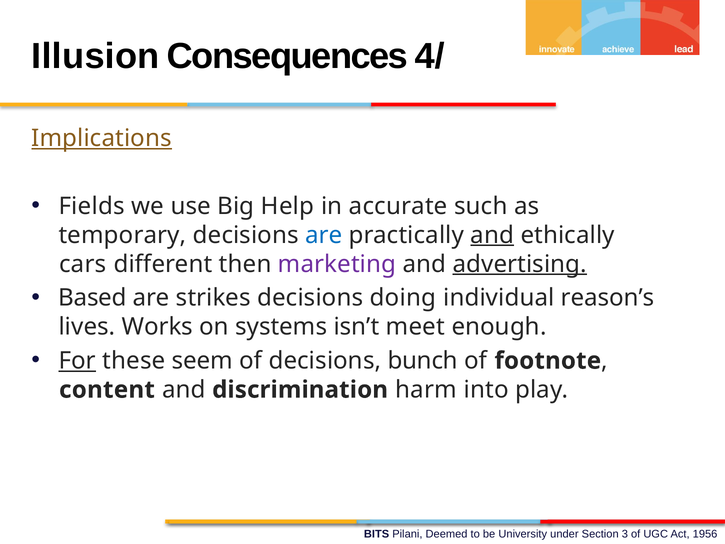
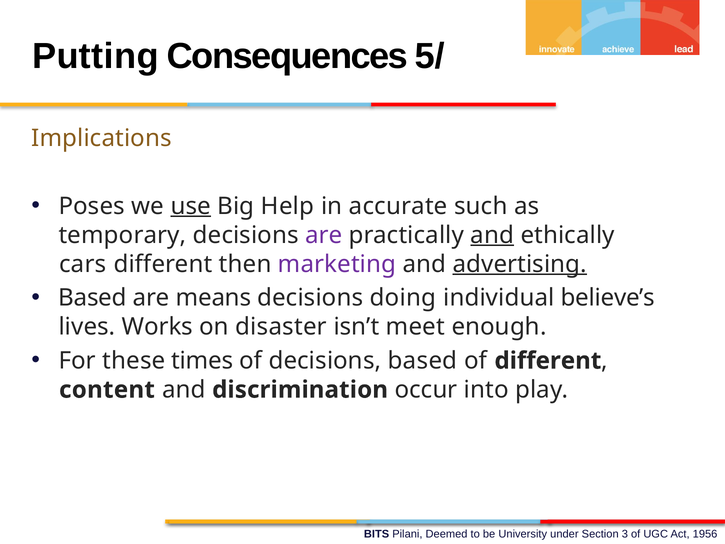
Illusion: Illusion -> Putting
4/: 4/ -> 5/
Implications underline: present -> none
Fields: Fields -> Poses
use underline: none -> present
are at (324, 235) colour: blue -> purple
strikes: strikes -> means
reason’s: reason’s -> believe’s
systems: systems -> disaster
For underline: present -> none
seem: seem -> times
decisions bunch: bunch -> based
of footnote: footnote -> different
harm: harm -> occur
